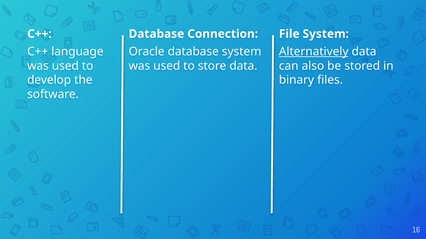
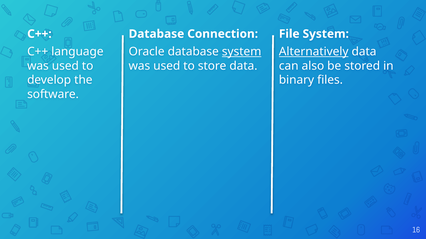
system at (242, 52) underline: none -> present
